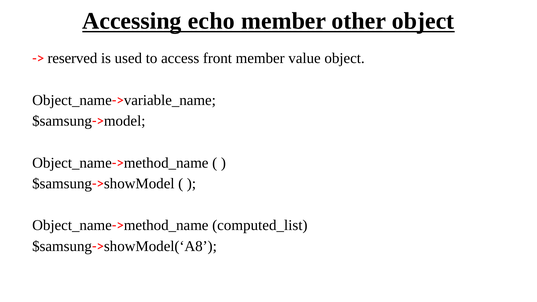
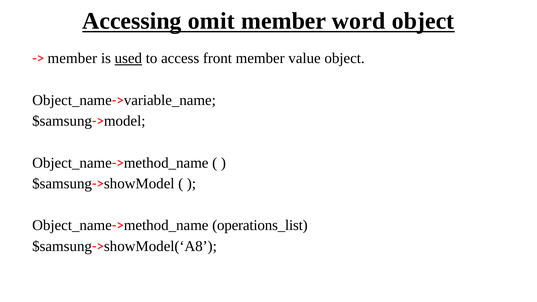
echo: echo -> omit
other: other -> word
reserved at (72, 58): reserved -> member
used underline: none -> present
computed_list: computed_list -> operations_list
